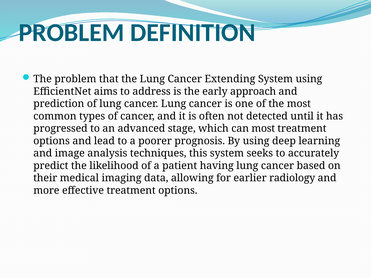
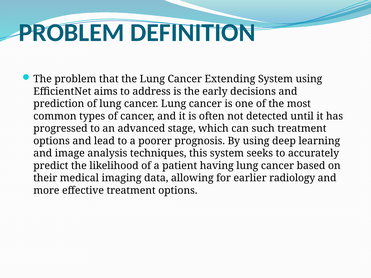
approach: approach -> decisions
can most: most -> such
